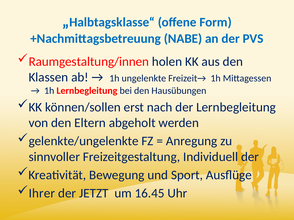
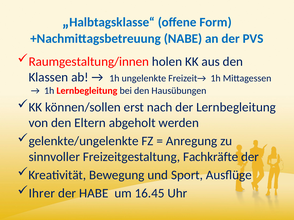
Individuell: Individuell -> Fachkräfte
JETZT: JETZT -> HABE
